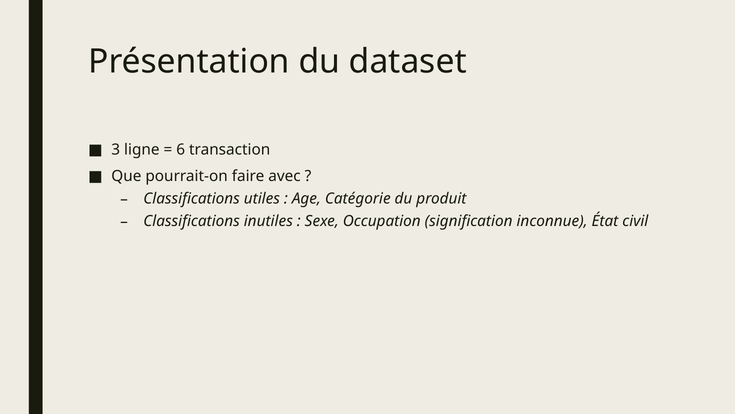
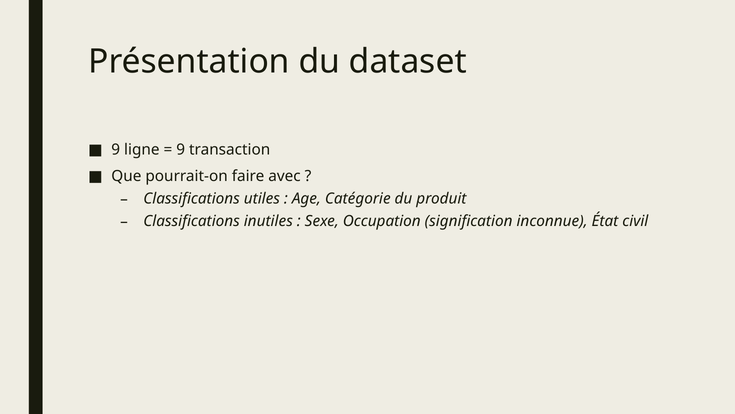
3 at (116, 149): 3 -> 9
6 at (181, 149): 6 -> 9
